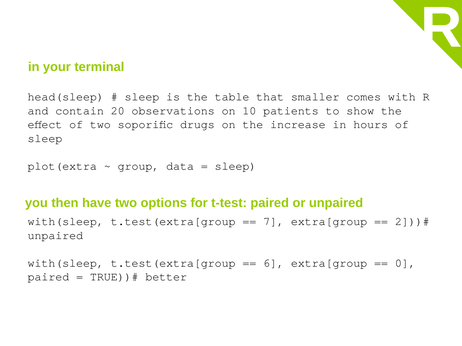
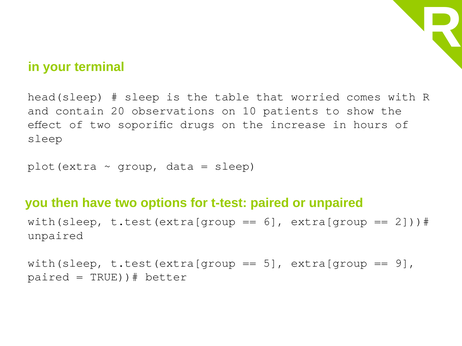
smaller: smaller -> worried
7: 7 -> 6
6: 6 -> 5
0: 0 -> 9
